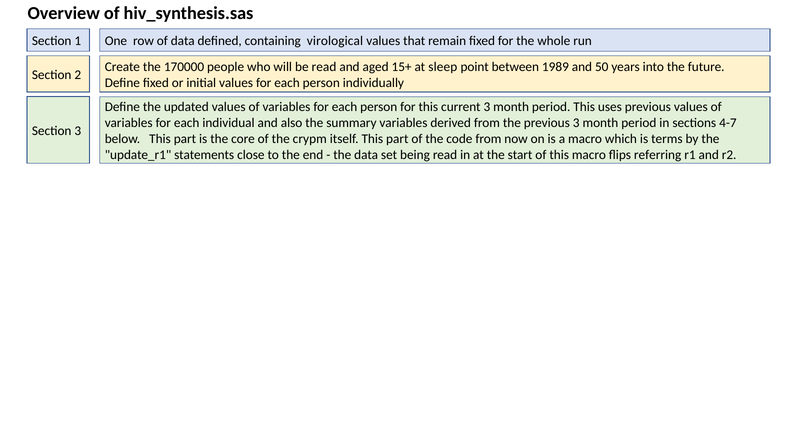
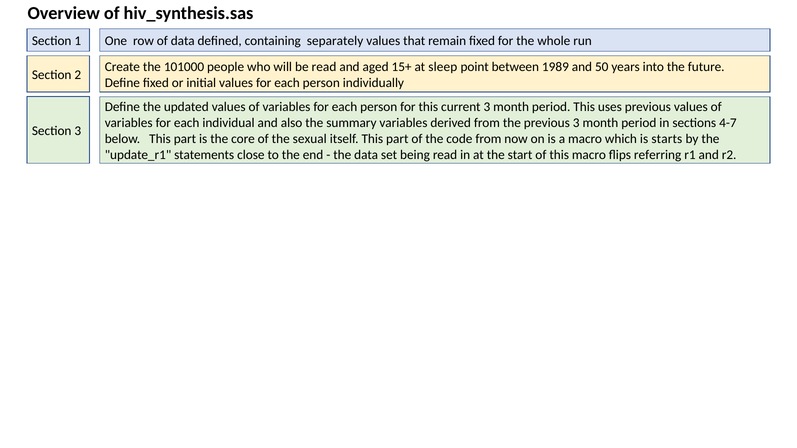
virological: virological -> separately
170000: 170000 -> 101000
crypm: crypm -> sexual
terms: terms -> starts
